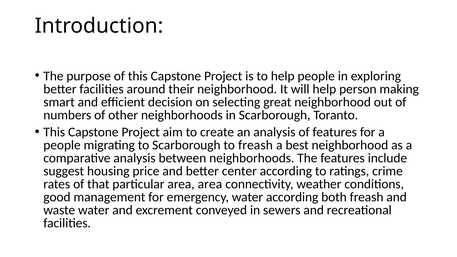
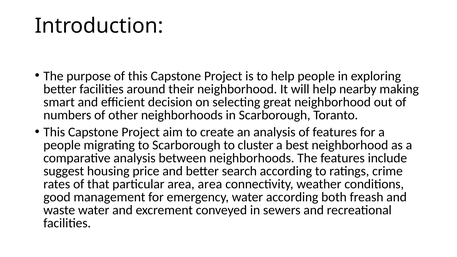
person: person -> nearby
to freash: freash -> cluster
center: center -> search
